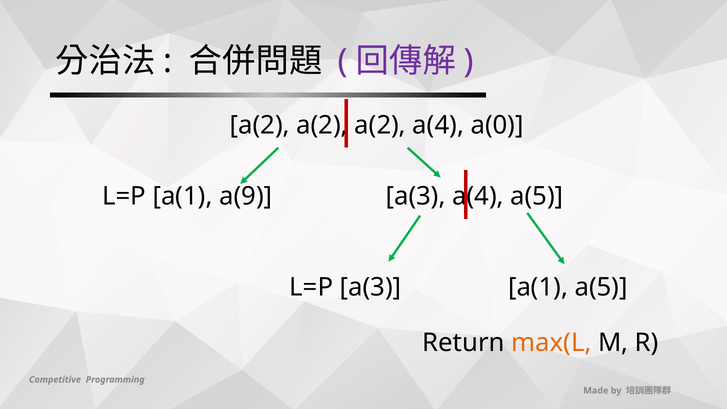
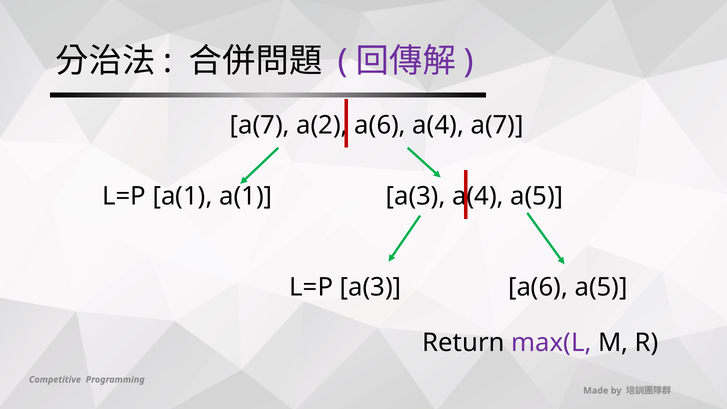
a(2 at (260, 125): a(2 -> a(7
a(2 at (380, 125): a(2 -> a(6
a(4 a(0: a(0 -> a(7
a(1 a(9: a(9 -> a(1
a(3 a(1: a(1 -> a(6
max(L colour: orange -> purple
